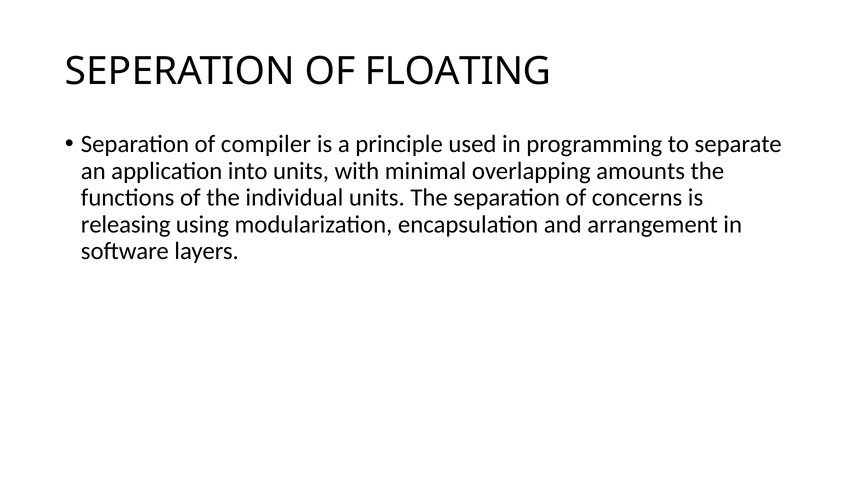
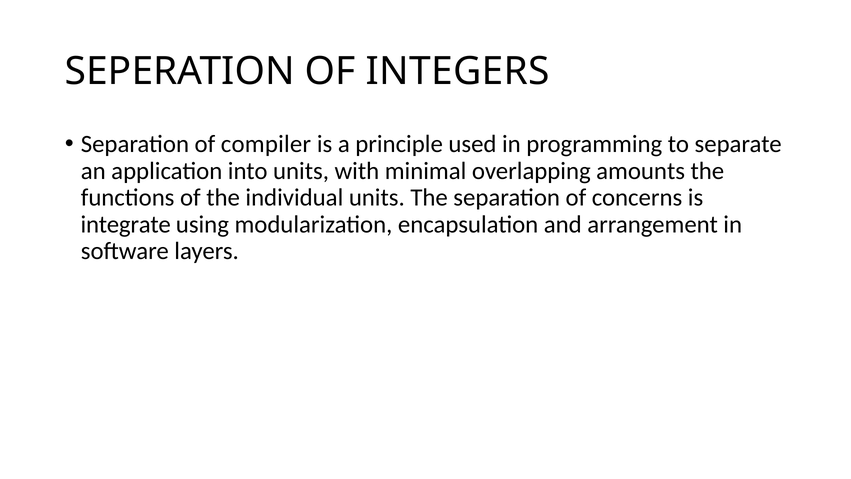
FLOATING: FLOATING -> INTEGERS
releasing: releasing -> integrate
